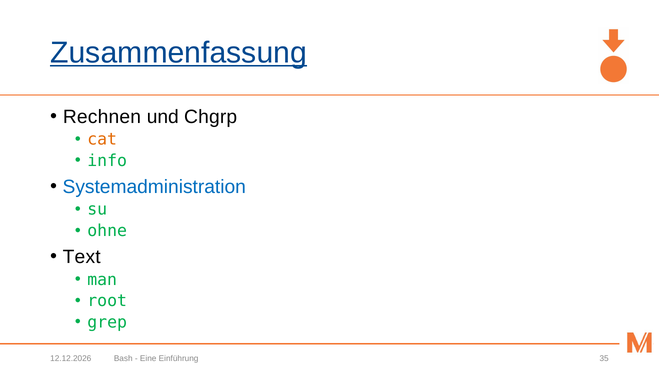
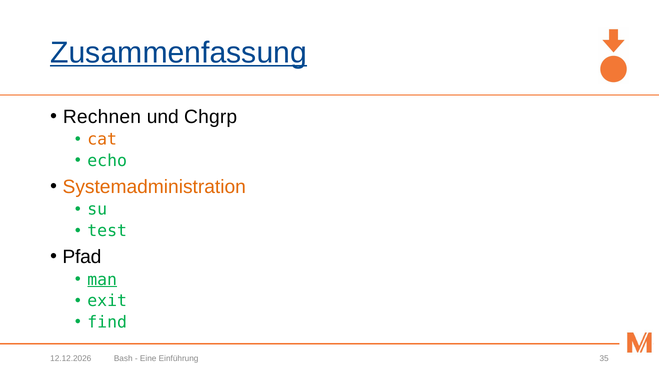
info: info -> echo
Systemadministration colour: blue -> orange
ohne: ohne -> test
Text: Text -> Pfad
man underline: none -> present
root: root -> exit
grep: grep -> find
